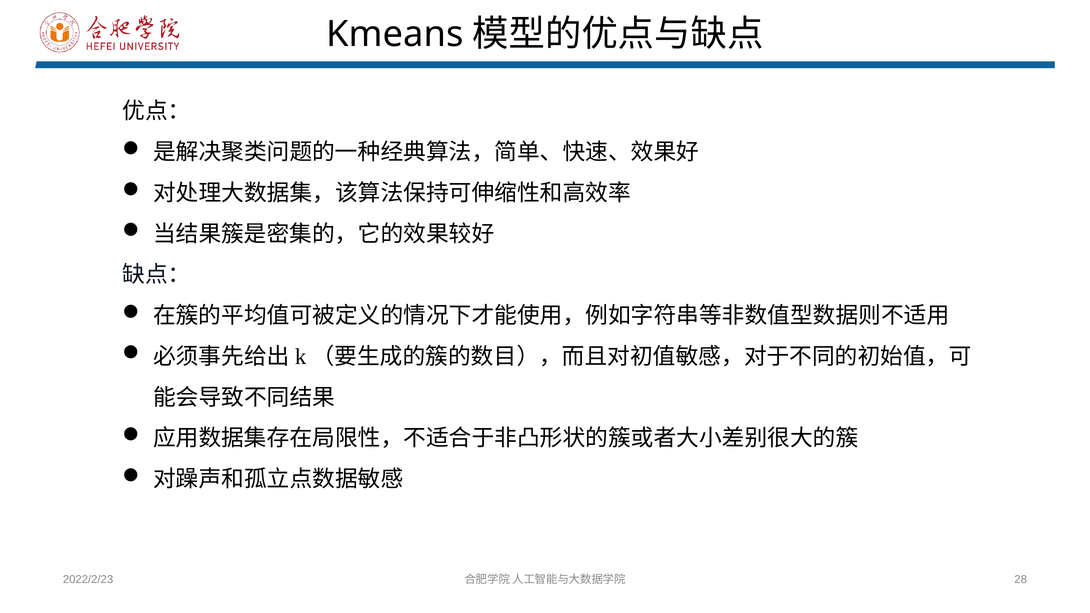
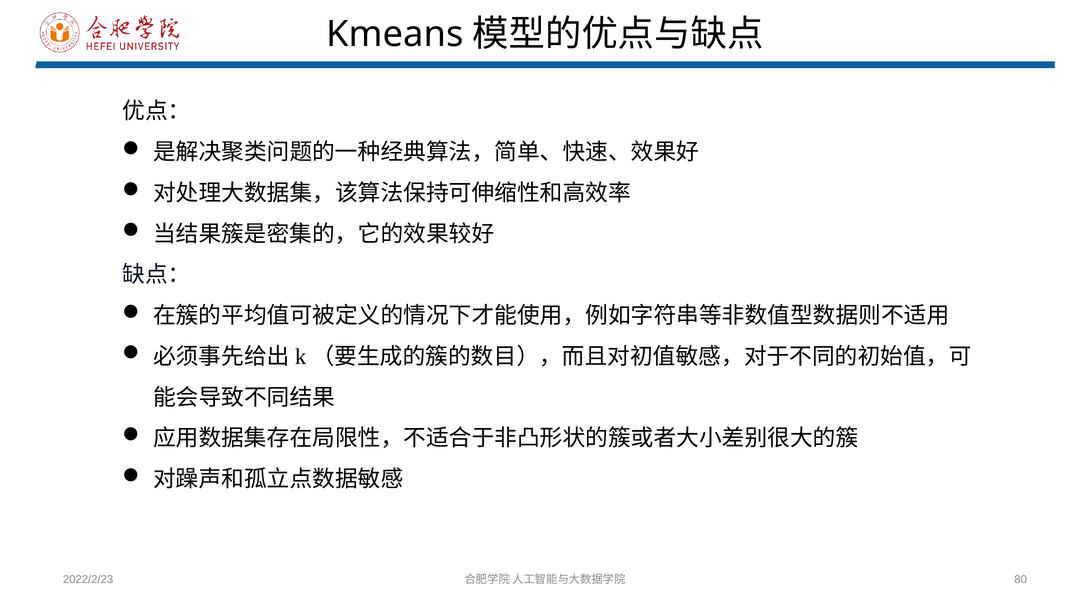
28: 28 -> 80
